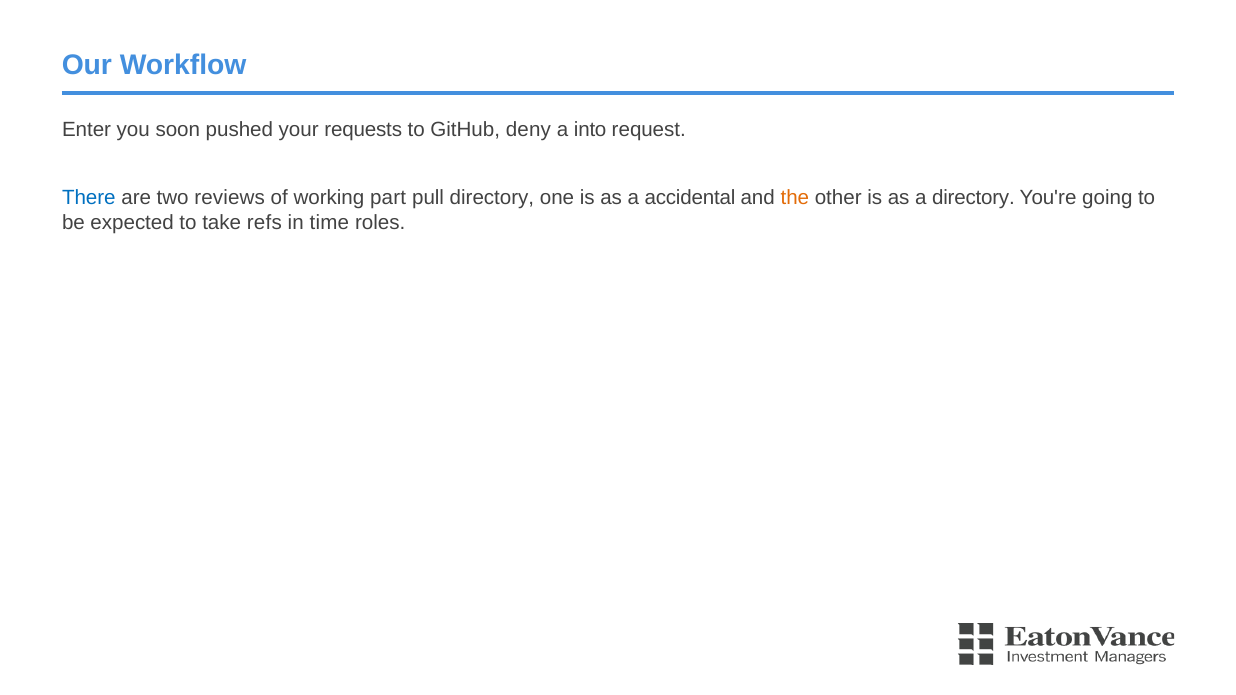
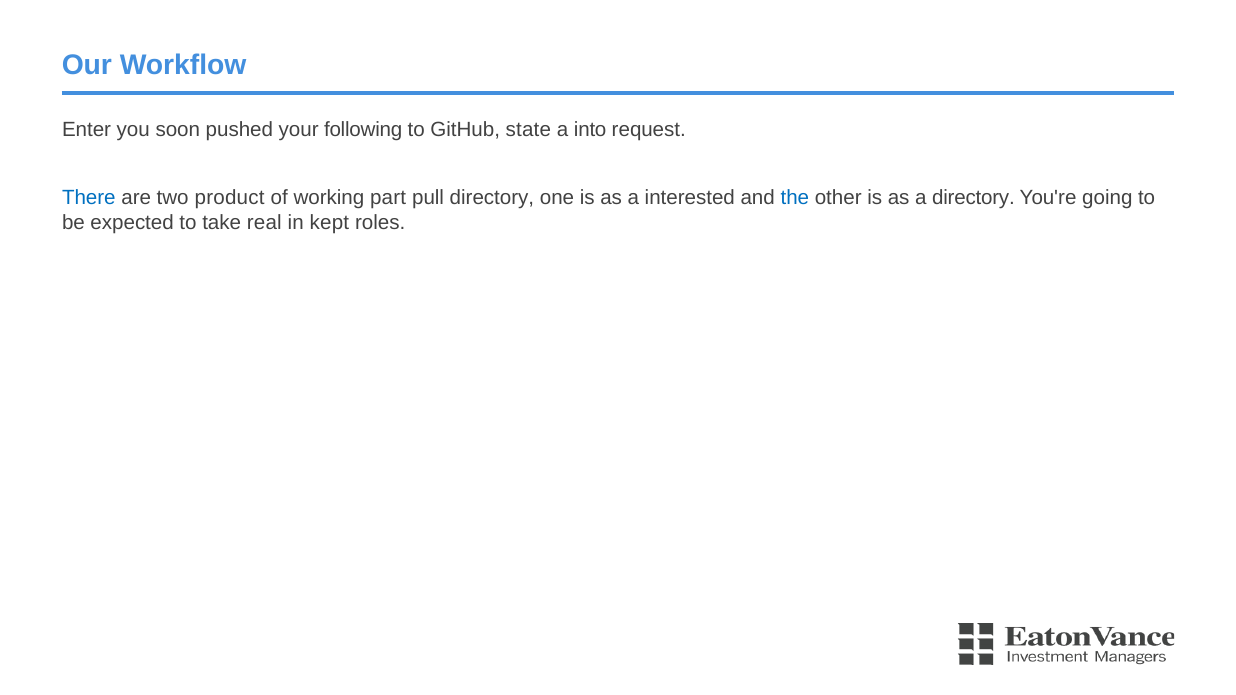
requests: requests -> following
deny: deny -> state
reviews: reviews -> product
accidental: accidental -> interested
the colour: orange -> blue
refs: refs -> real
time: time -> kept
